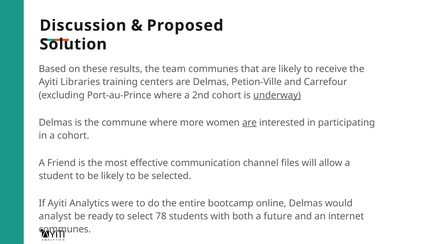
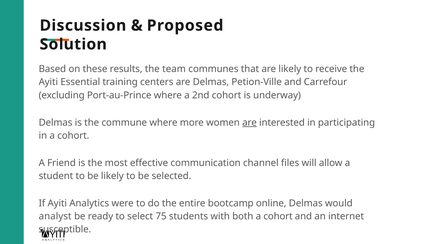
Libraries: Libraries -> Essential
underway underline: present -> none
78: 78 -> 75
both a future: future -> cohort
communes at (65, 230): communes -> susceptible
